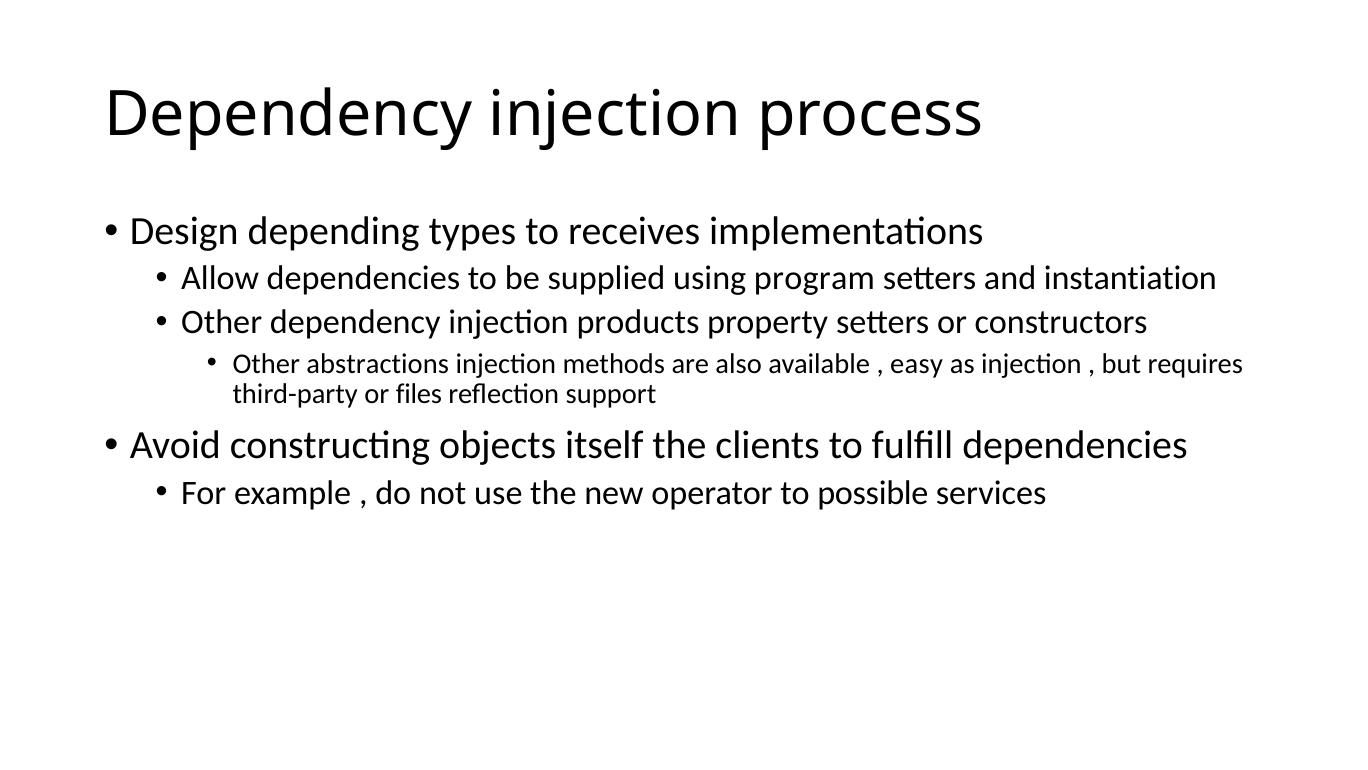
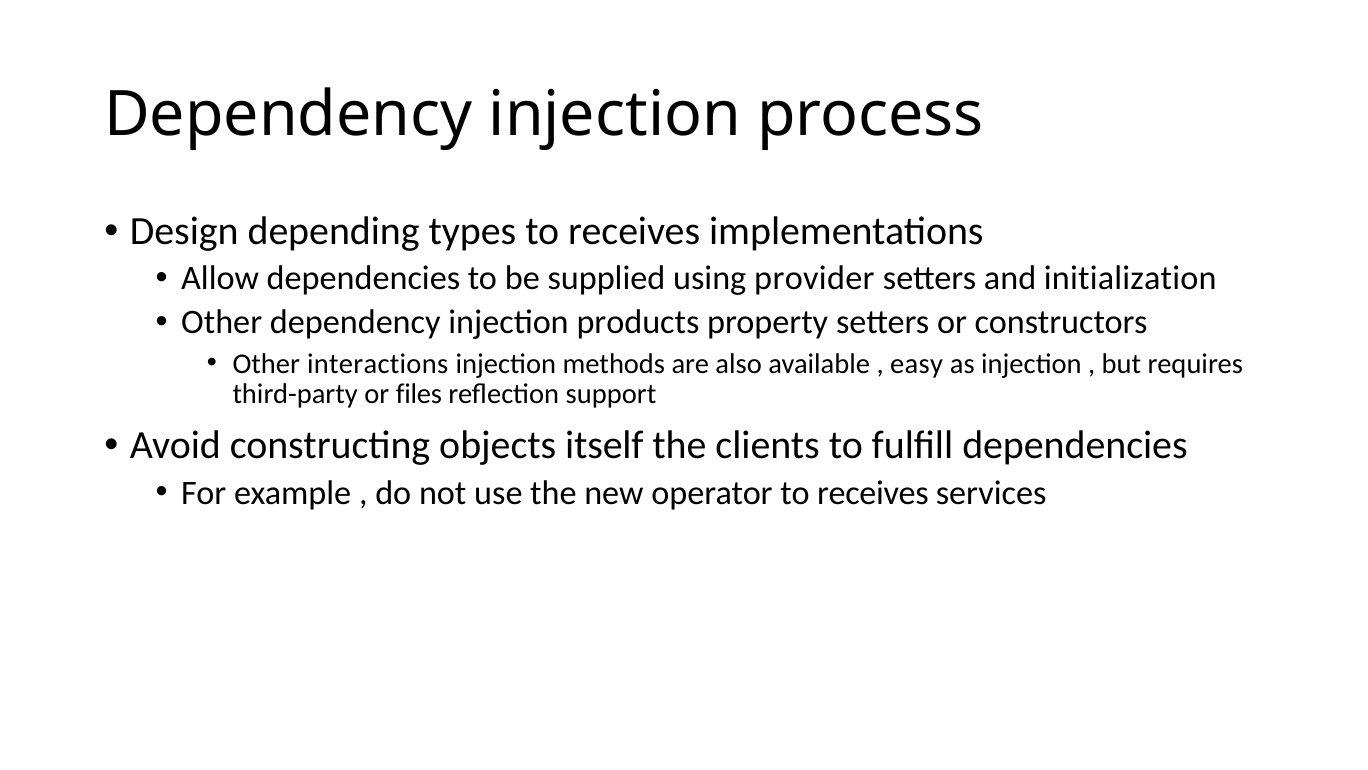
program: program -> provider
instantiation: instantiation -> initialization
abstractions: abstractions -> interactions
operator to possible: possible -> receives
